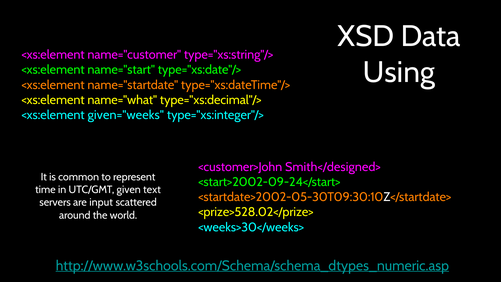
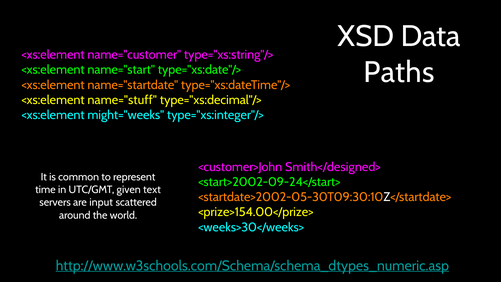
Using: Using -> Paths
name="what: name="what -> name="stuff
given="weeks: given="weeks -> might="weeks
<prize>528.02</prize>: <prize>528.02</prize> -> <prize>154.00</prize>
